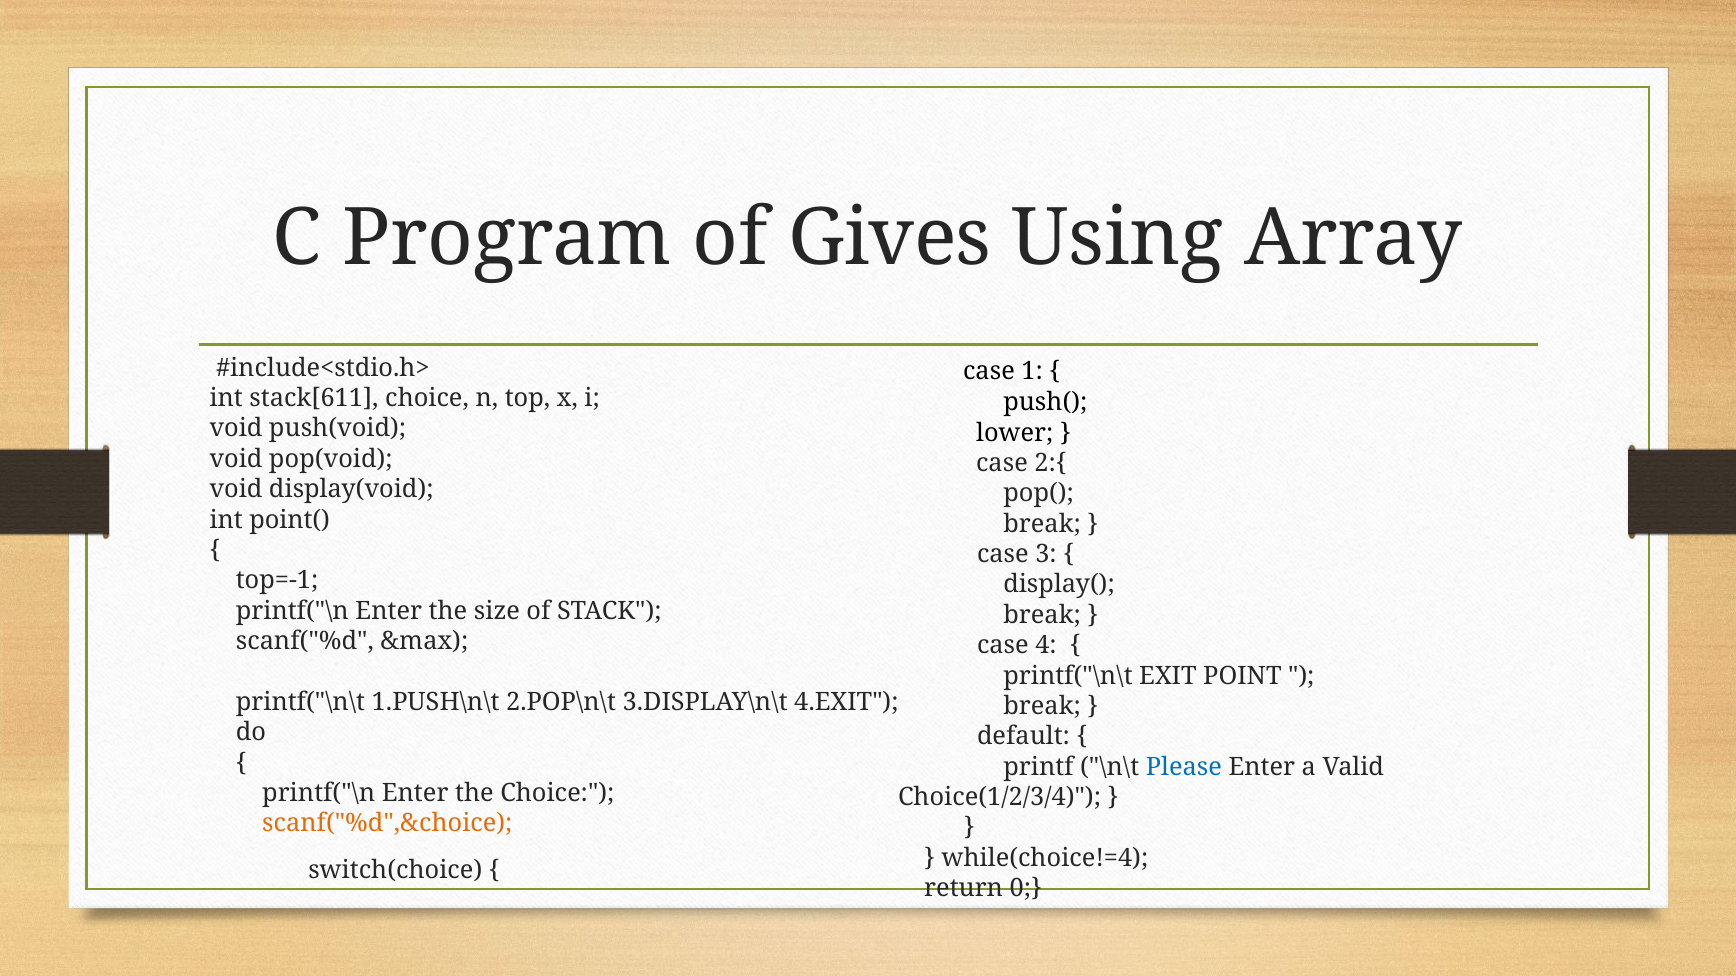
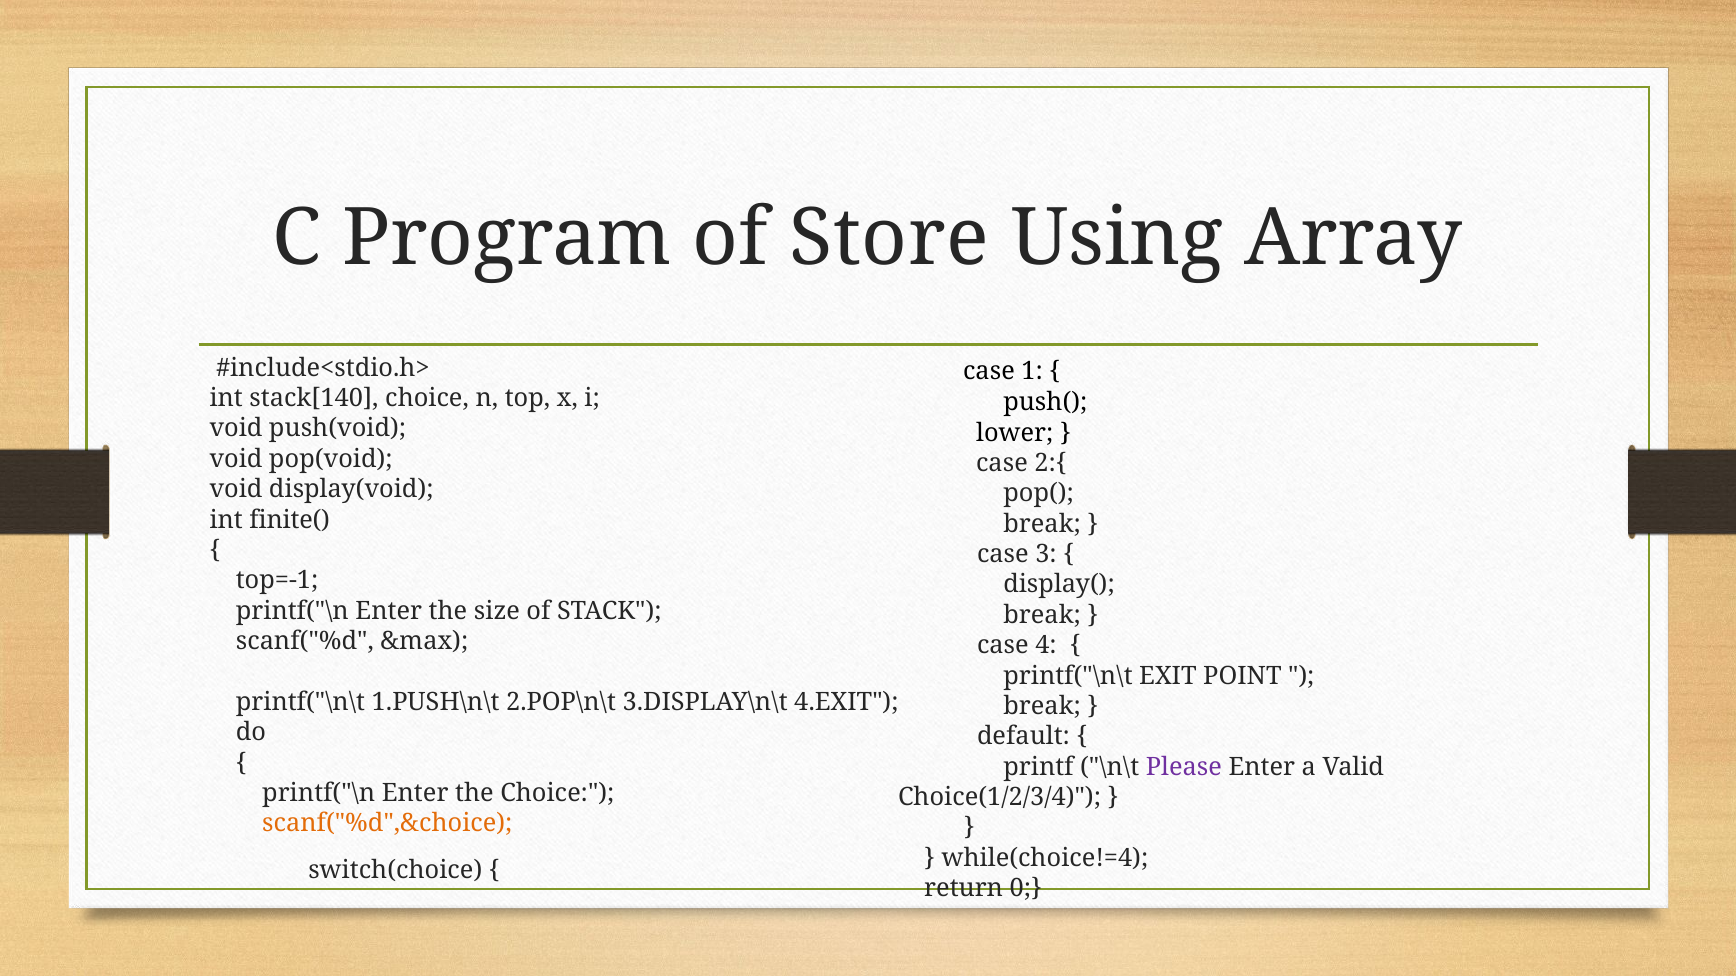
Gives: Gives -> Store
stack[611: stack[611 -> stack[140
point(: point( -> finite(
Please colour: blue -> purple
